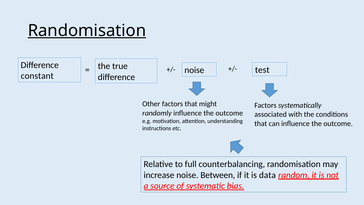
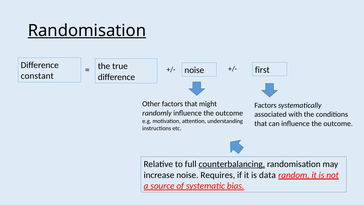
test: test -> first
counterbalancing underline: none -> present
Between: Between -> Requires
